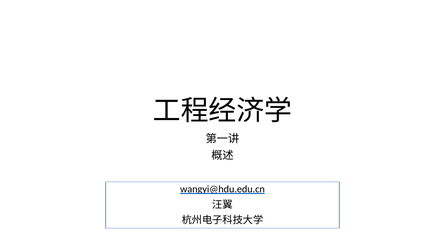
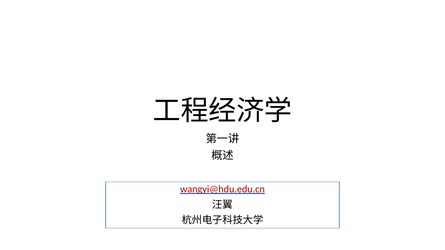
wangyi@hdu.edu.cn colour: black -> red
